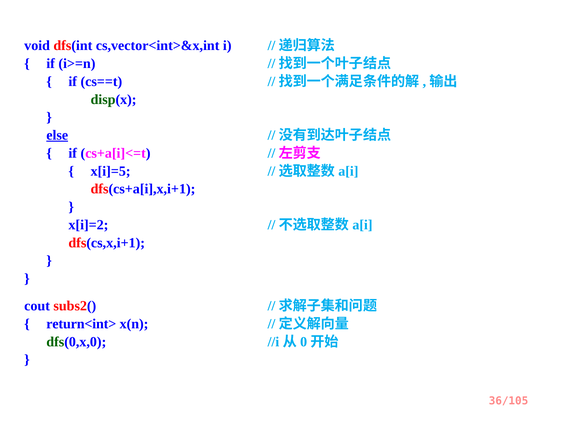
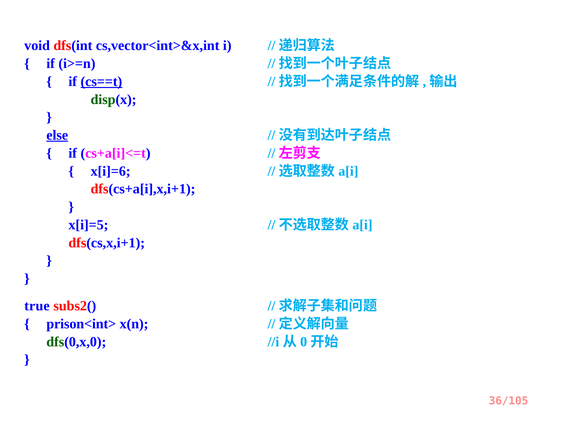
cs==t underline: none -> present
x[i]=5: x[i]=5 -> x[i]=6
x[i]=2: x[i]=2 -> x[i]=5
cout: cout -> true
return<int>: return<int> -> prison<int>
